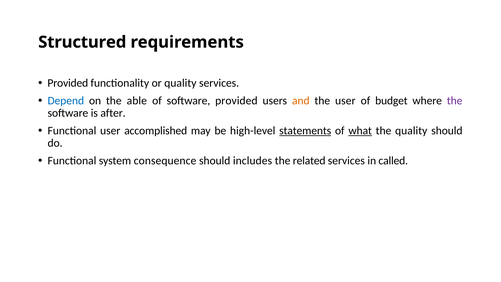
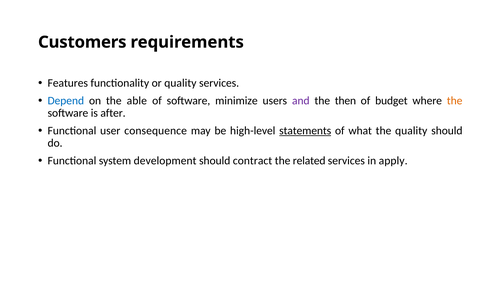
Structured: Structured -> Customers
Provided at (68, 83): Provided -> Features
software provided: provided -> minimize
and colour: orange -> purple
the user: user -> then
the at (455, 101) colour: purple -> orange
accomplished: accomplished -> consequence
what underline: present -> none
consequence: consequence -> development
includes: includes -> contract
called: called -> apply
